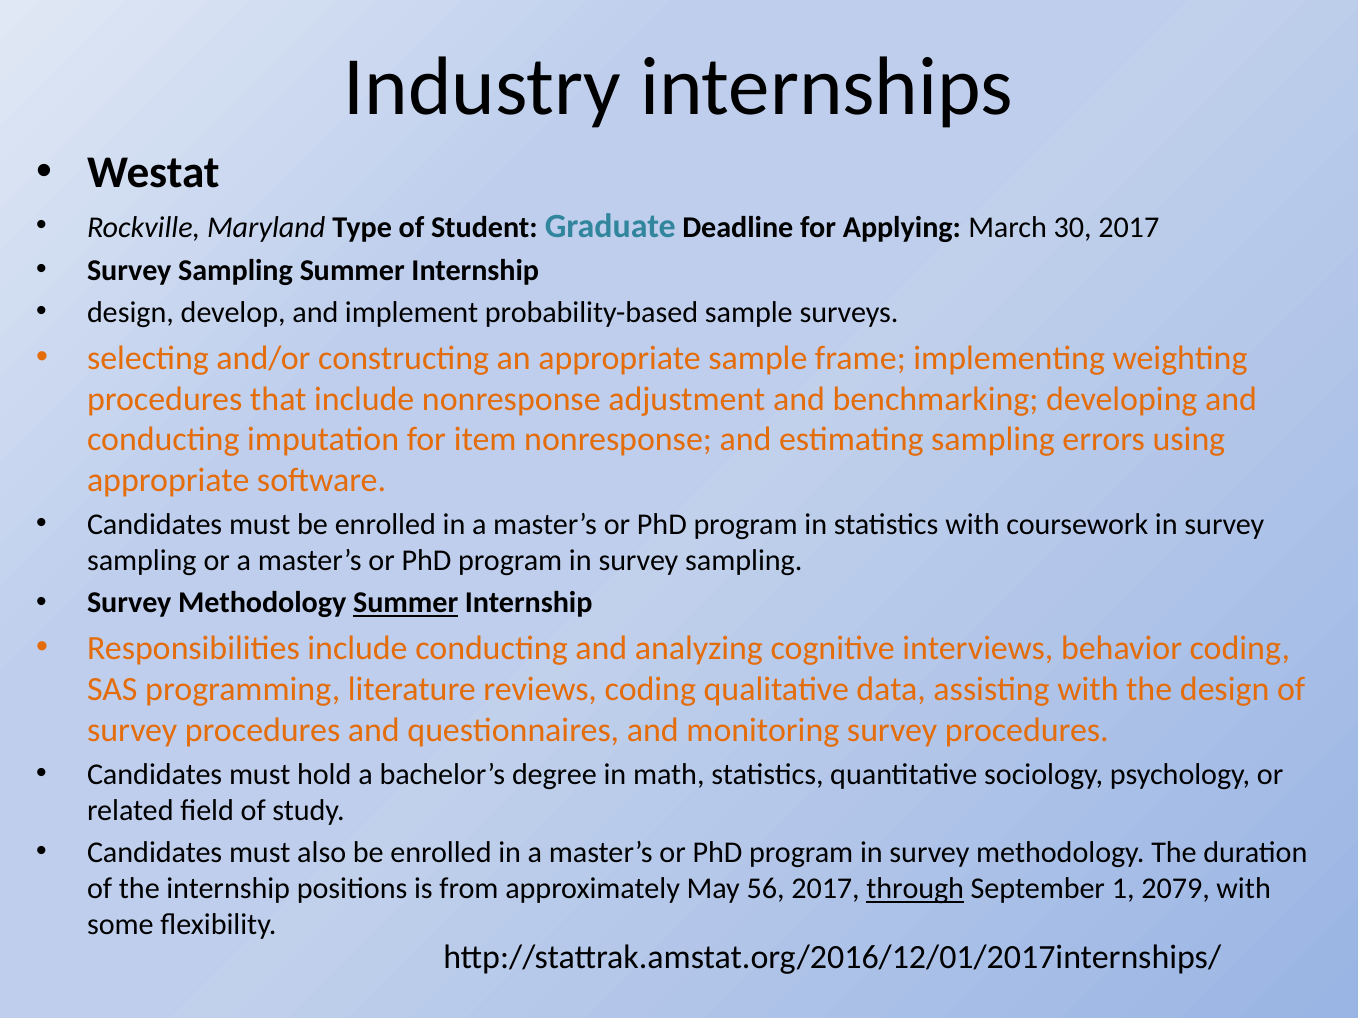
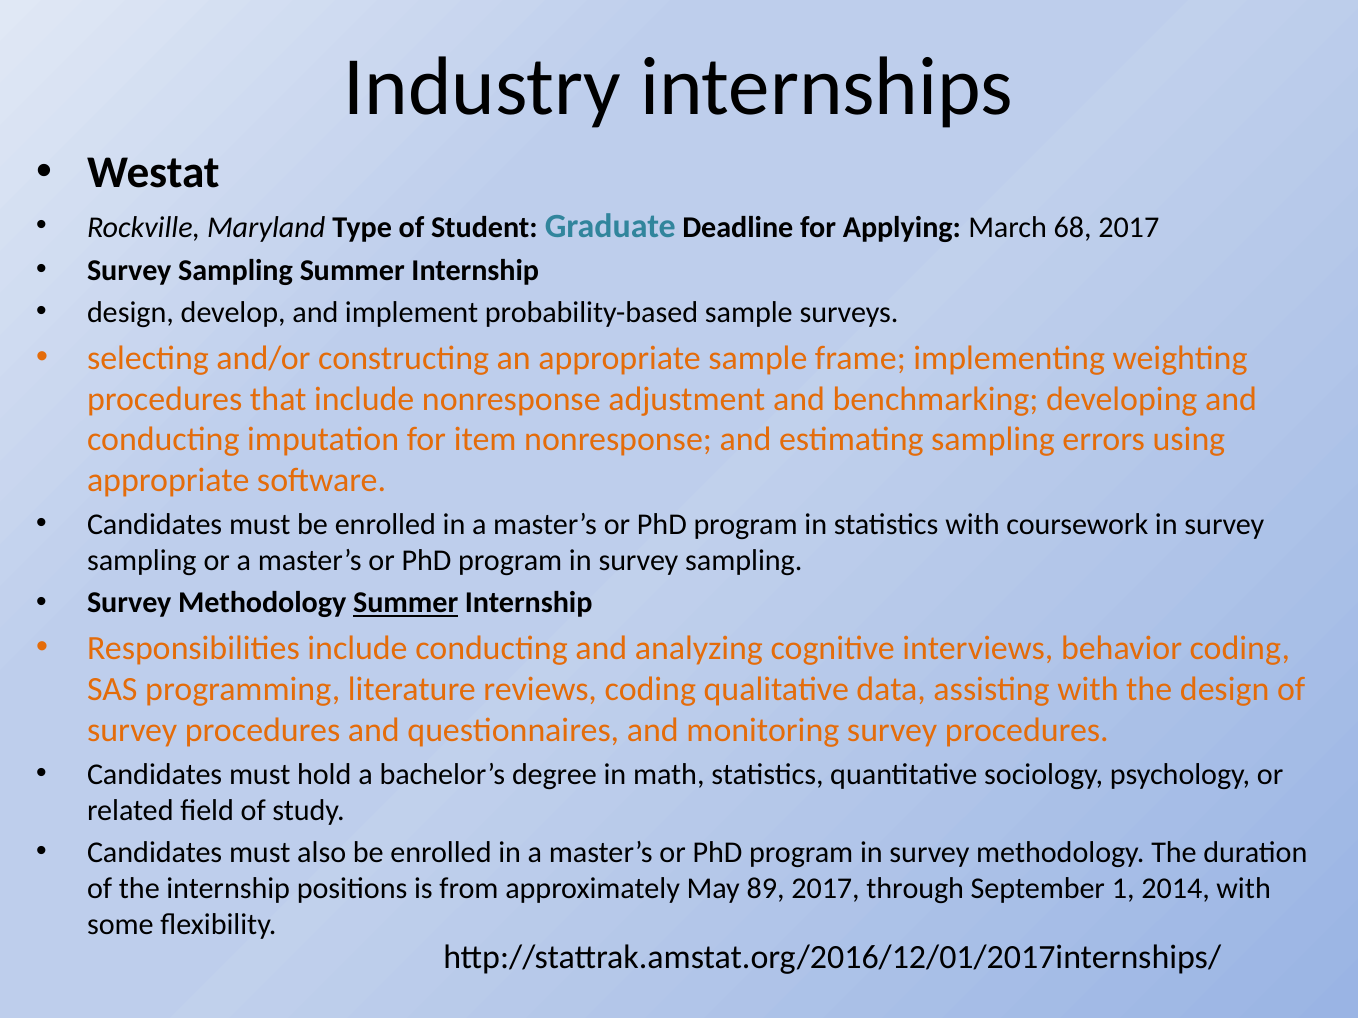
30: 30 -> 68
56: 56 -> 89
through underline: present -> none
2079: 2079 -> 2014
